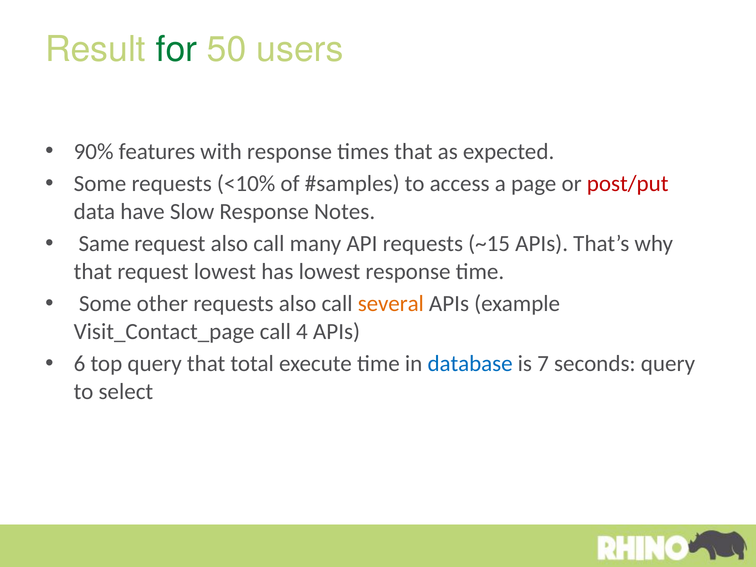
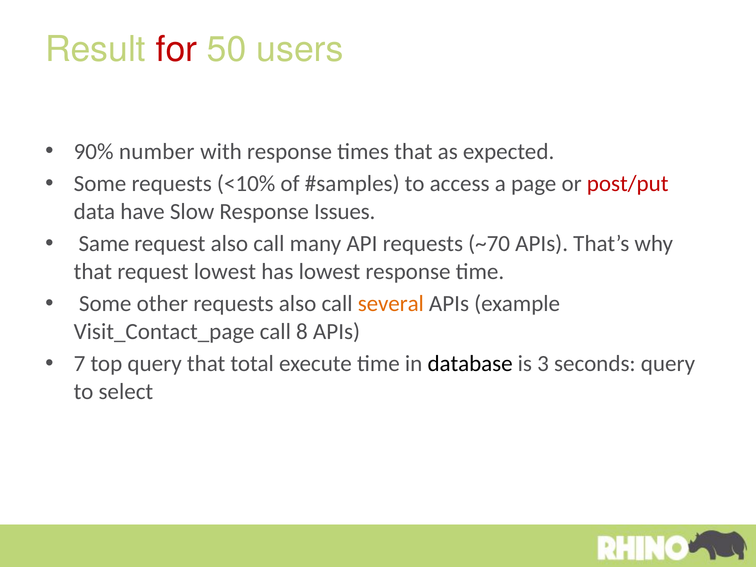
for colour: green -> red
features: features -> number
Notes: Notes -> Issues
~15: ~15 -> ~70
4: 4 -> 8
6: 6 -> 7
database colour: blue -> black
7: 7 -> 3
